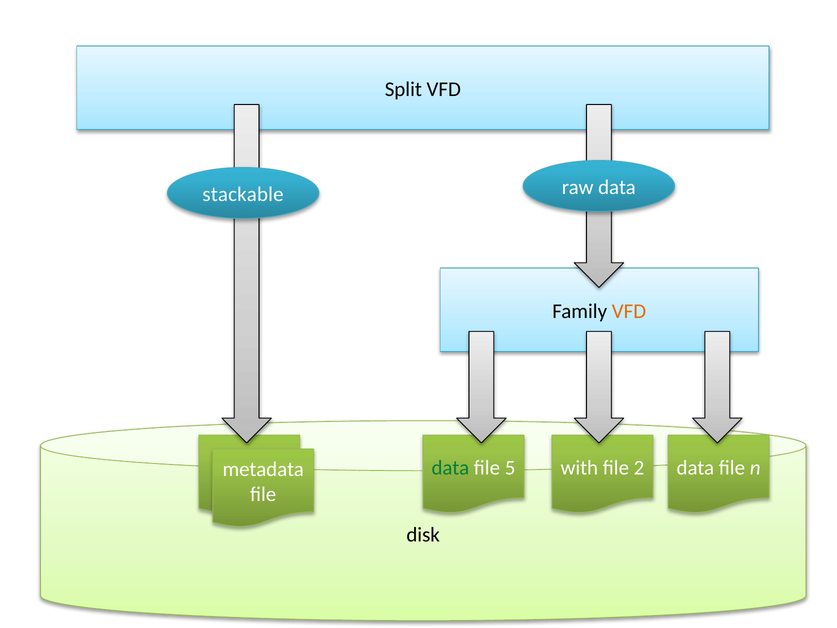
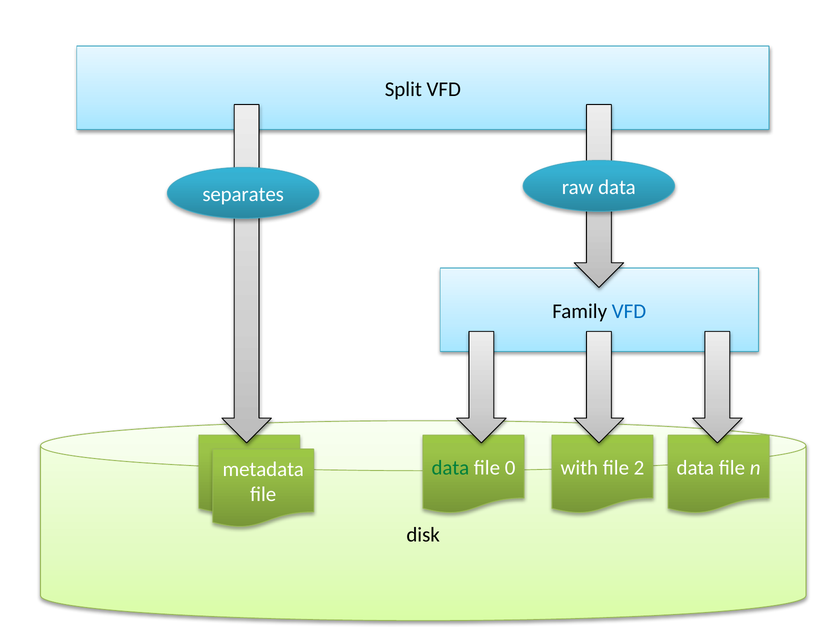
stackable: stackable -> separates
VFD at (629, 311) colour: orange -> blue
5: 5 -> 0
